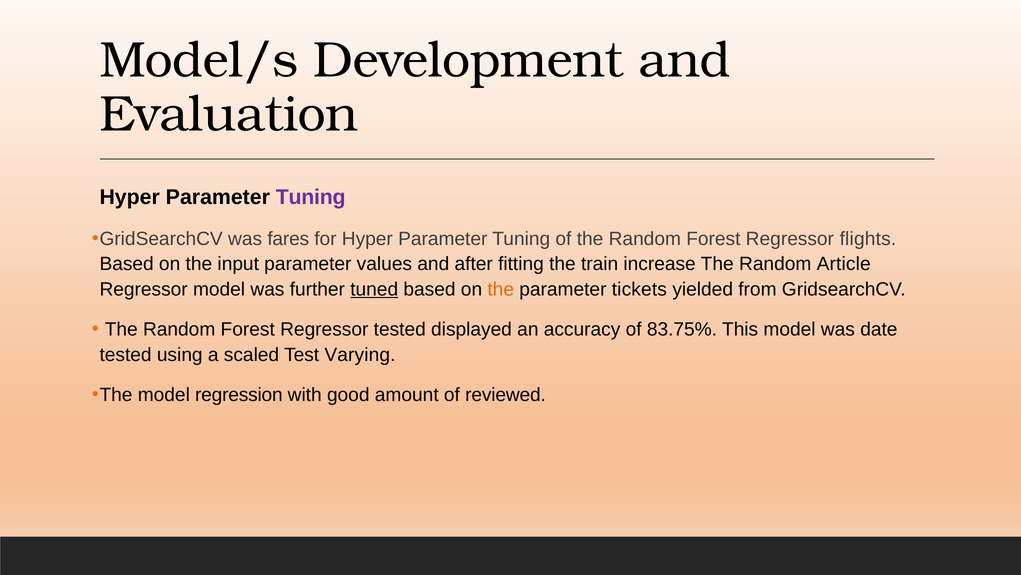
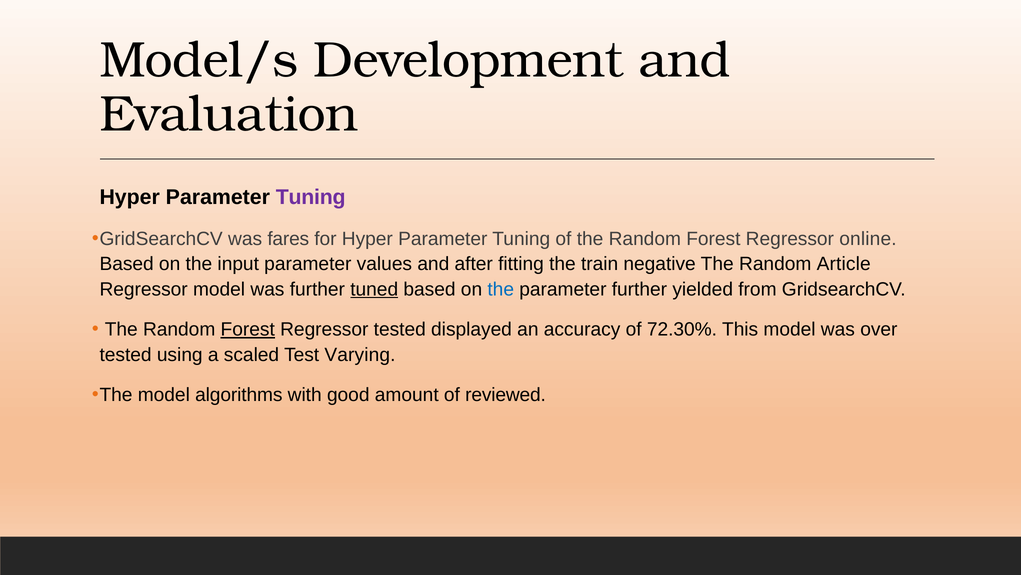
flights: flights -> online
increase: increase -> negative
the at (501, 289) colour: orange -> blue
parameter tickets: tickets -> further
Forest at (248, 329) underline: none -> present
83.75%: 83.75% -> 72.30%
date: date -> over
regression: regression -> algorithms
